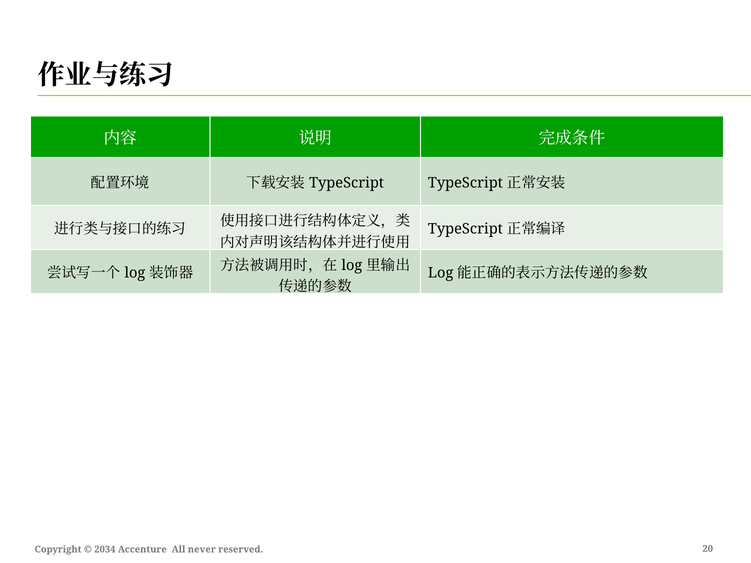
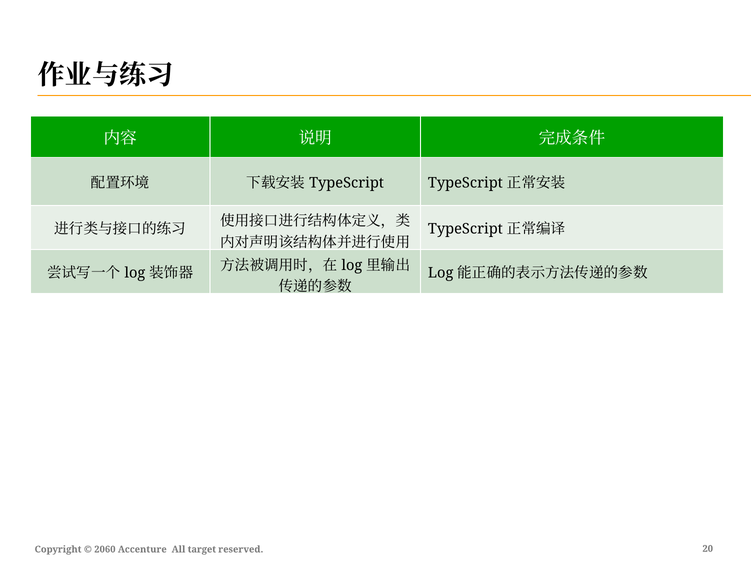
2034: 2034 -> 2060
never: never -> target
